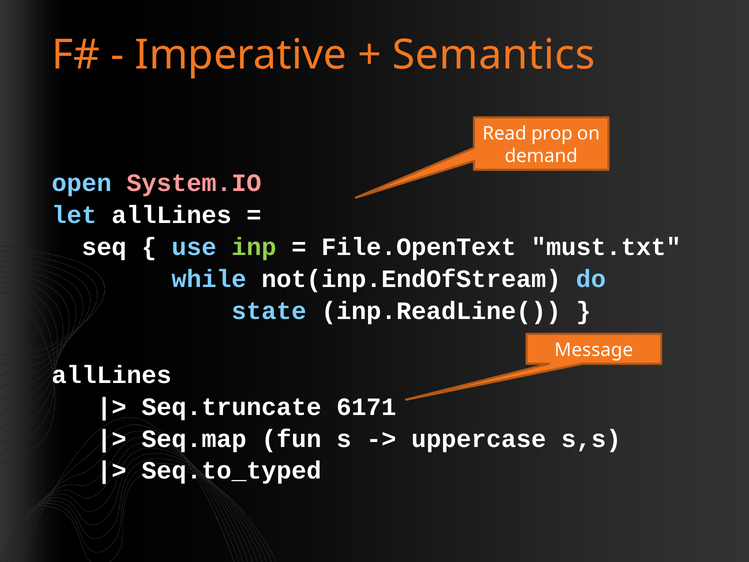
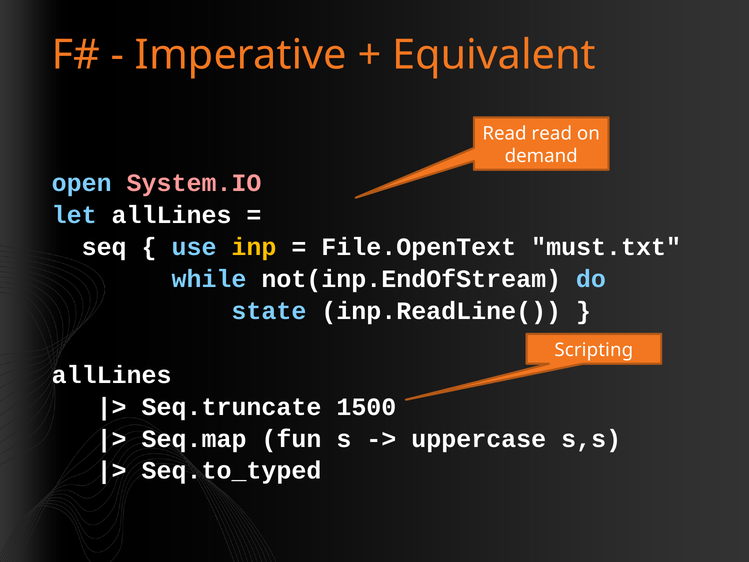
Semantics: Semantics -> Equivalent
Read prop: prop -> read
inp colour: light green -> yellow
Message: Message -> Scripting
6171: 6171 -> 1500
